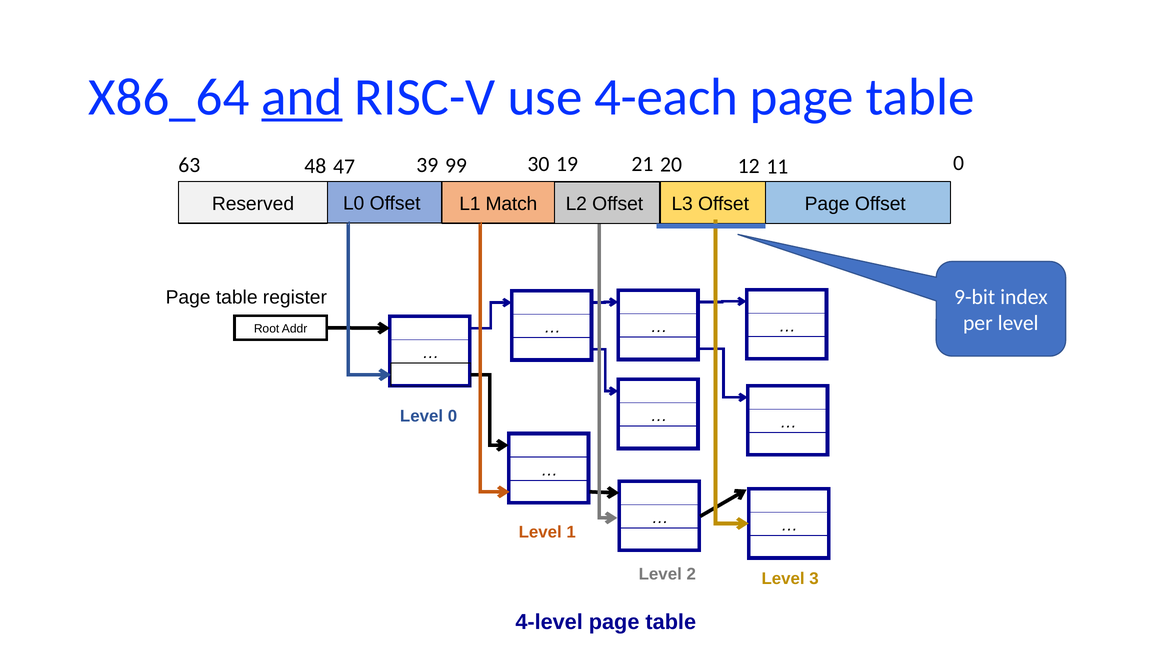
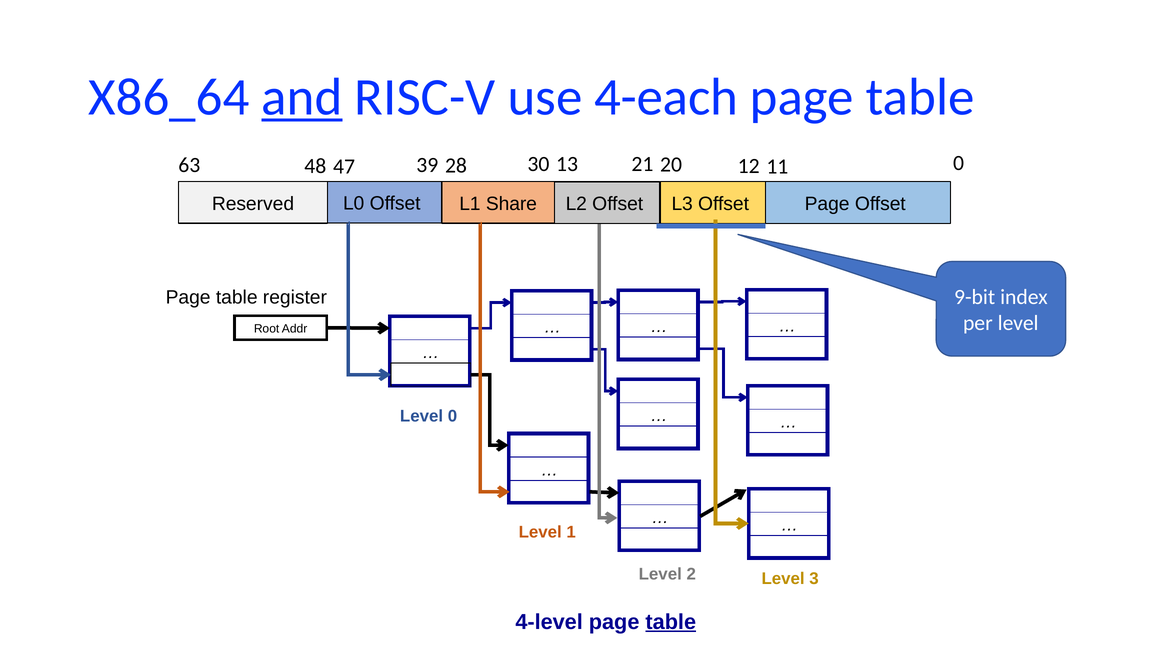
99: 99 -> 28
19: 19 -> 13
Match: Match -> Share
table at (671, 622) underline: none -> present
